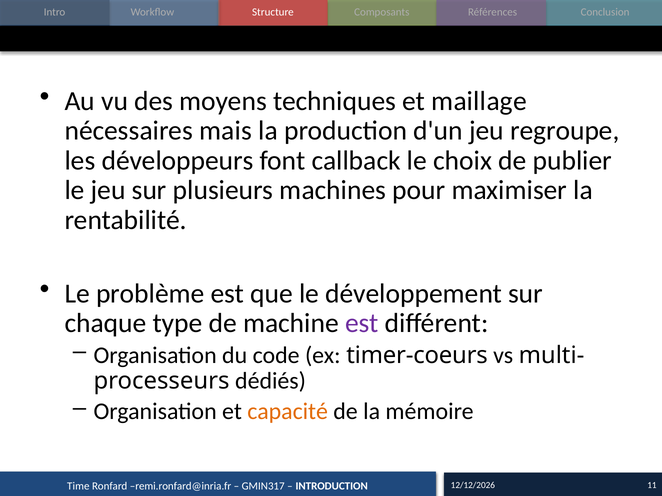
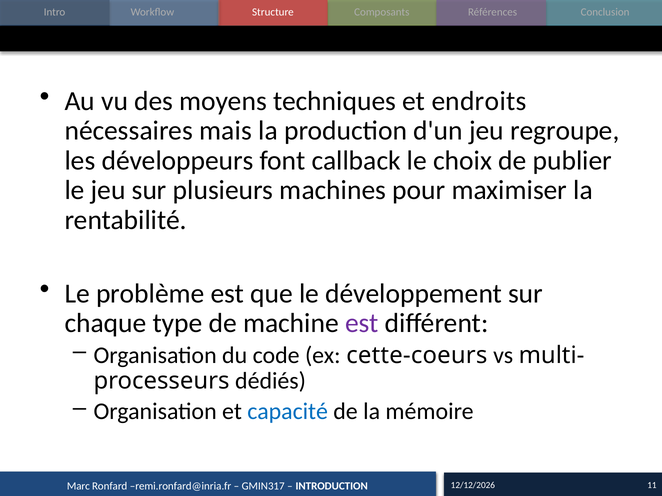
maillage: maillage -> endroits
timer-coeurs: timer-coeurs -> cette-coeurs
capacité colour: orange -> blue
Time: Time -> Marc
